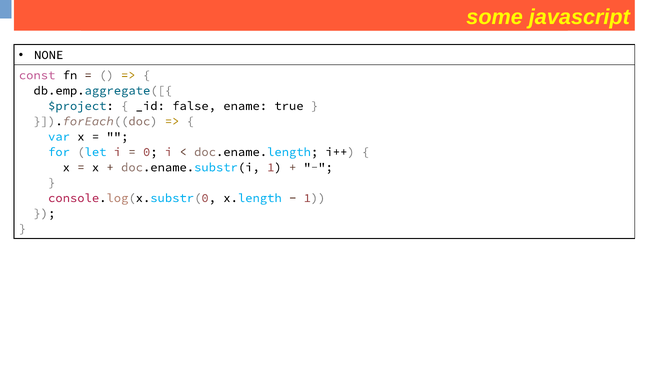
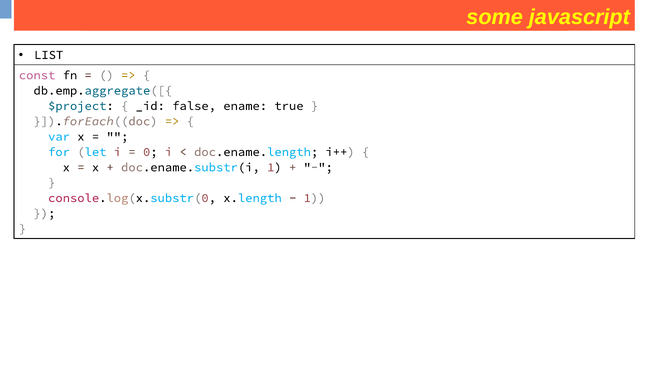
NONE: NONE -> LIST
